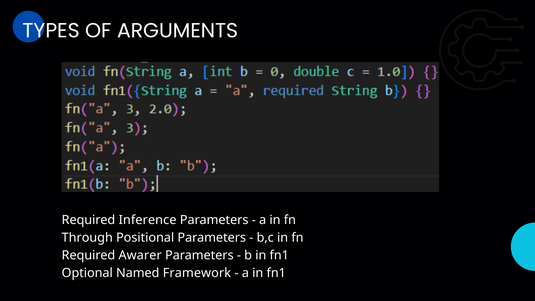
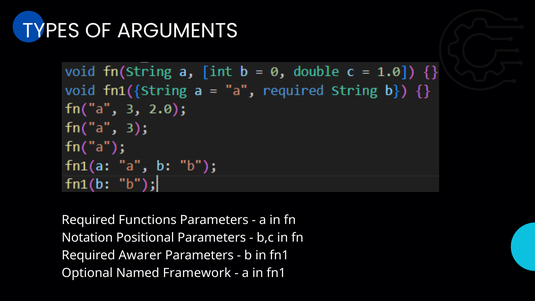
Inference: Inference -> Functions
Through: Through -> Notation
